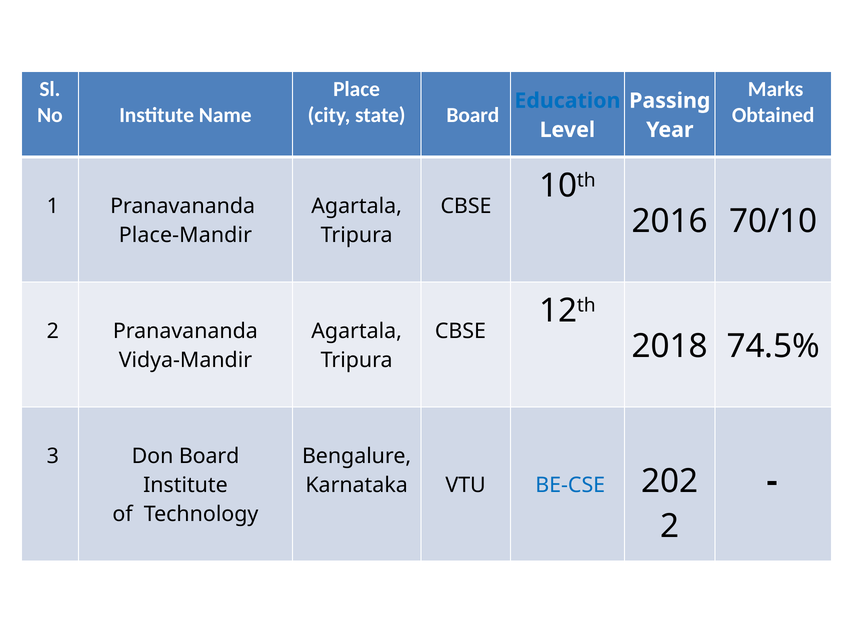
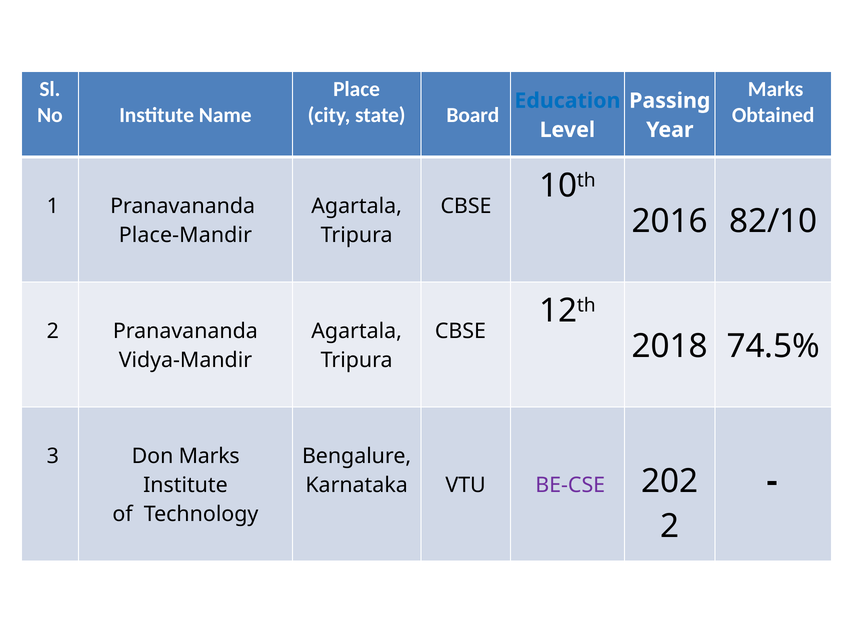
70/10: 70/10 -> 82/10
Don Board: Board -> Marks
BE-CSE colour: blue -> purple
